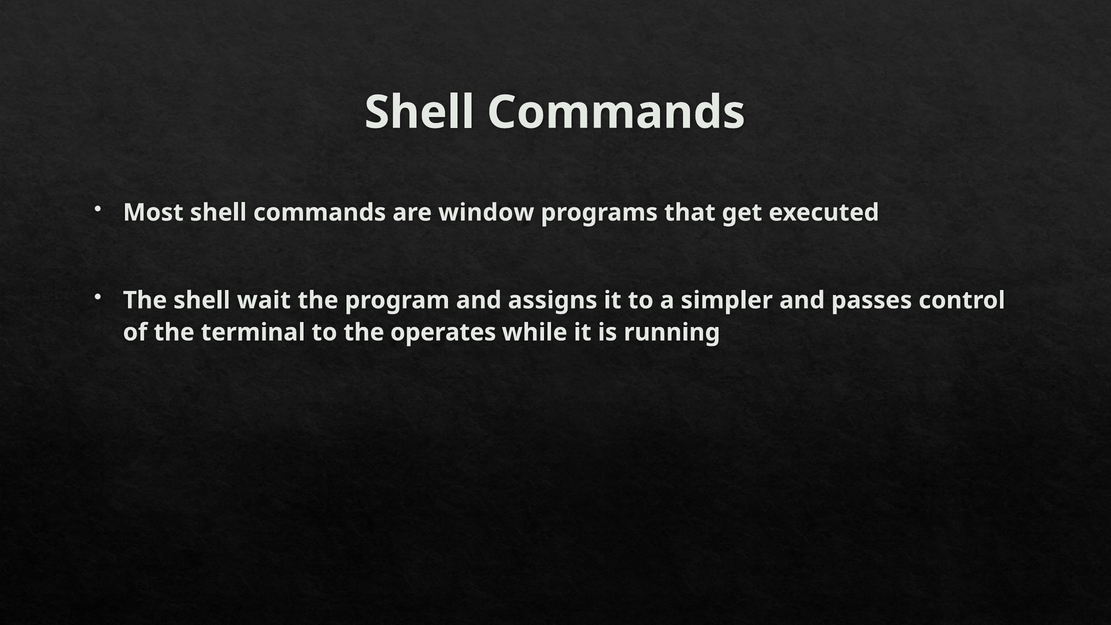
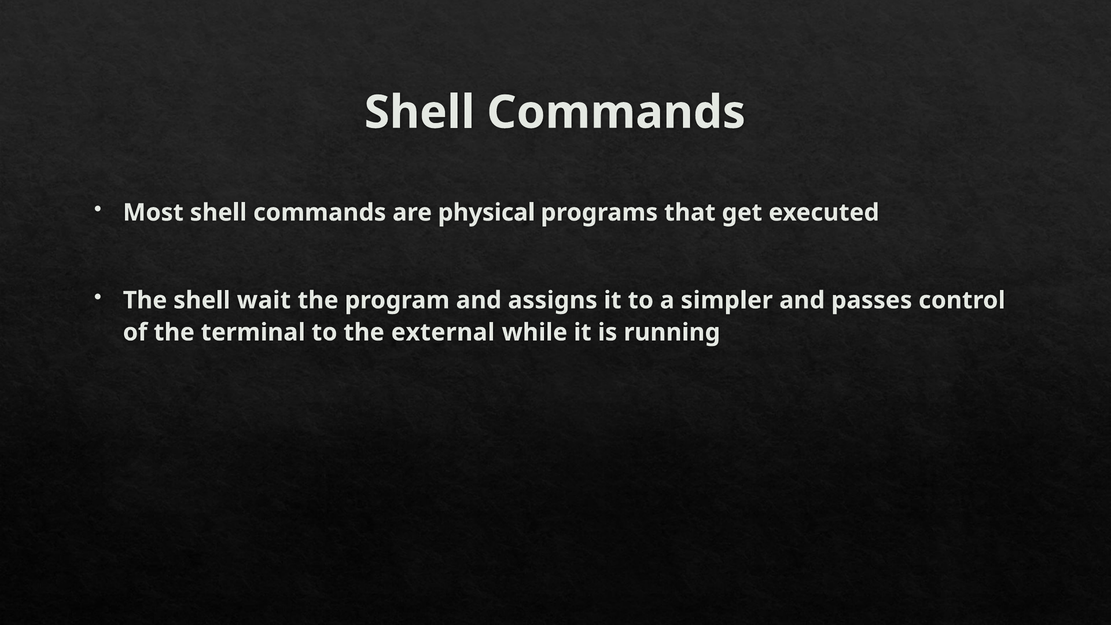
window: window -> physical
operates: operates -> external
